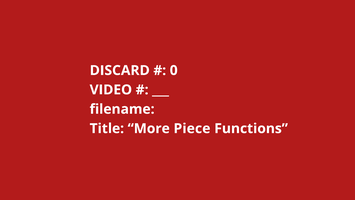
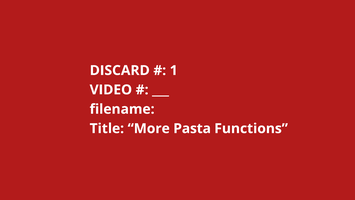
0: 0 -> 1
Piece: Piece -> Pasta
